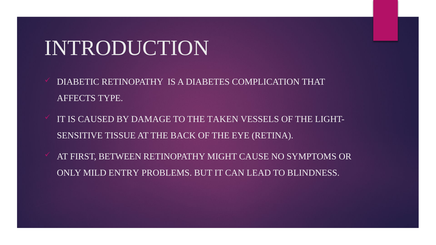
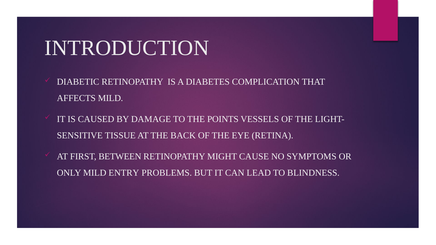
AFFECTS TYPE: TYPE -> MILD
TAKEN: TAKEN -> POINTS
